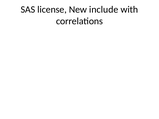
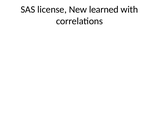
include: include -> learned
